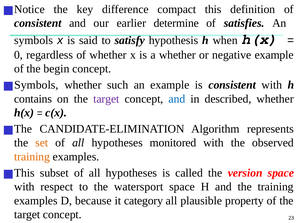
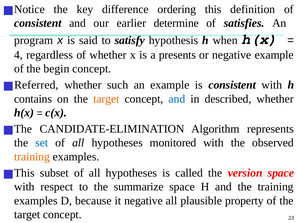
compact: compact -> ordering
symbols at (34, 40): symbols -> program
0: 0 -> 4
a whether: whether -> presents
Symbols at (36, 85): Symbols -> Referred
target at (106, 99) colour: purple -> orange
set colour: orange -> blue
watersport: watersport -> summarize
it category: category -> negative
